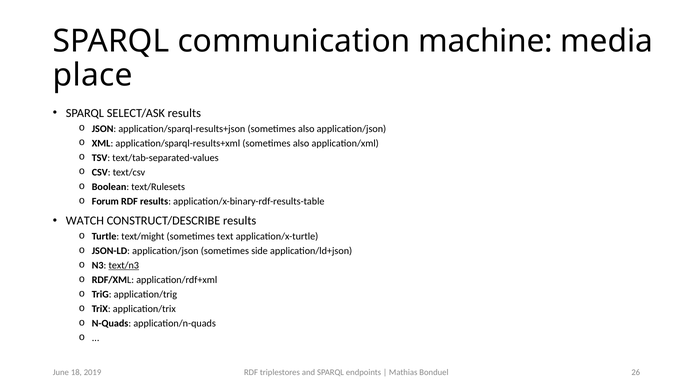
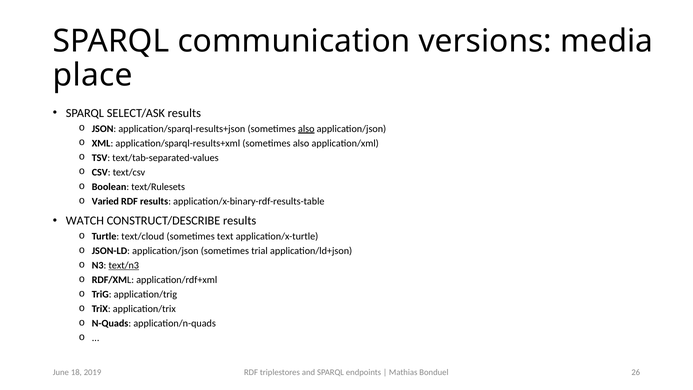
machine: machine -> versions
also at (306, 129) underline: none -> present
Forum: Forum -> Varied
text/might: text/might -> text/cloud
side: side -> trial
